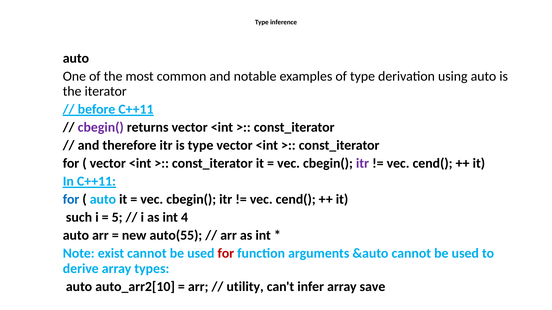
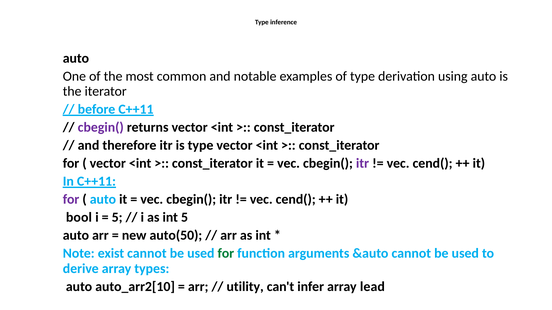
for at (71, 200) colour: blue -> purple
such: such -> bool
int 4: 4 -> 5
auto(55: auto(55 -> auto(50
for at (226, 254) colour: red -> green
save: save -> lead
